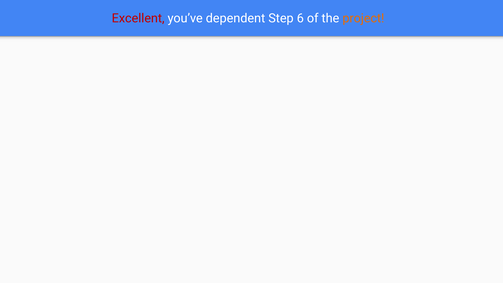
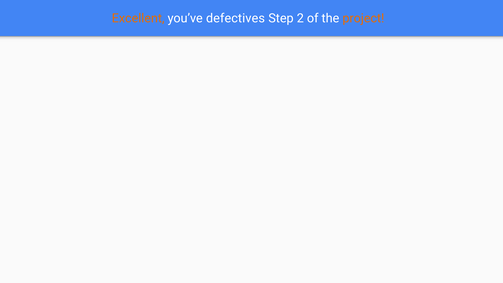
Excellent colour: red -> orange
dependent: dependent -> defectives
6: 6 -> 2
